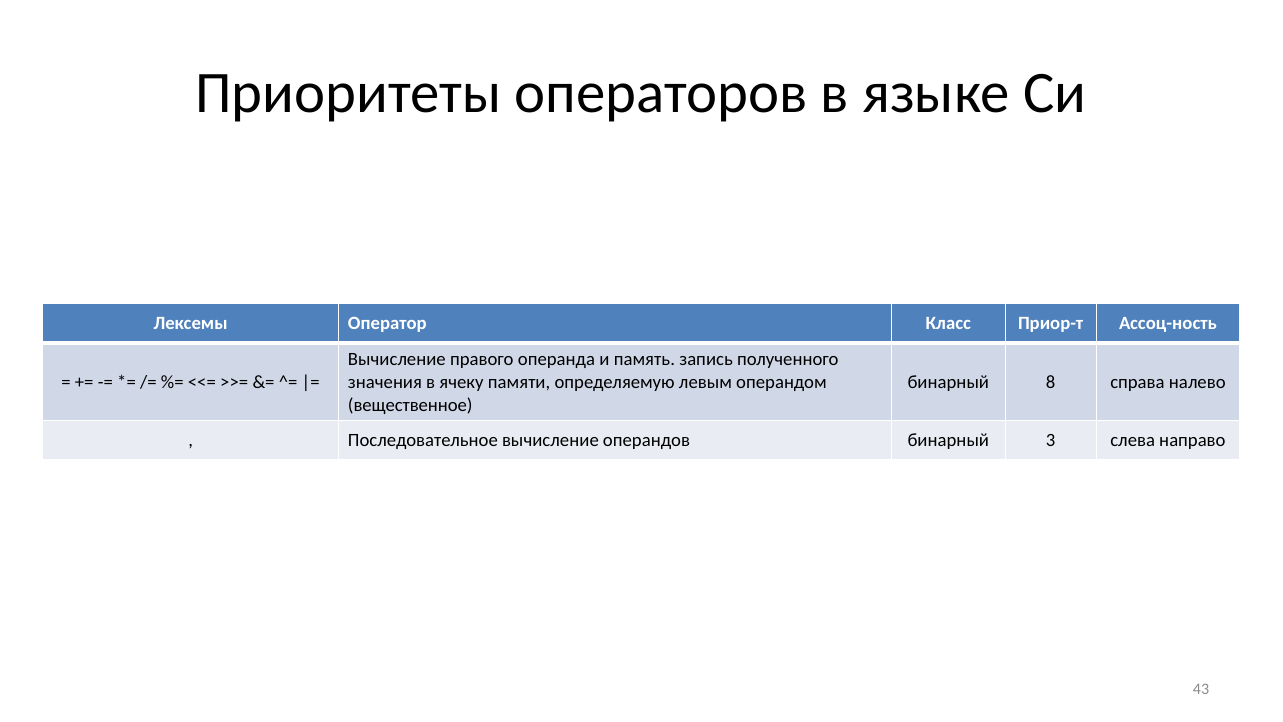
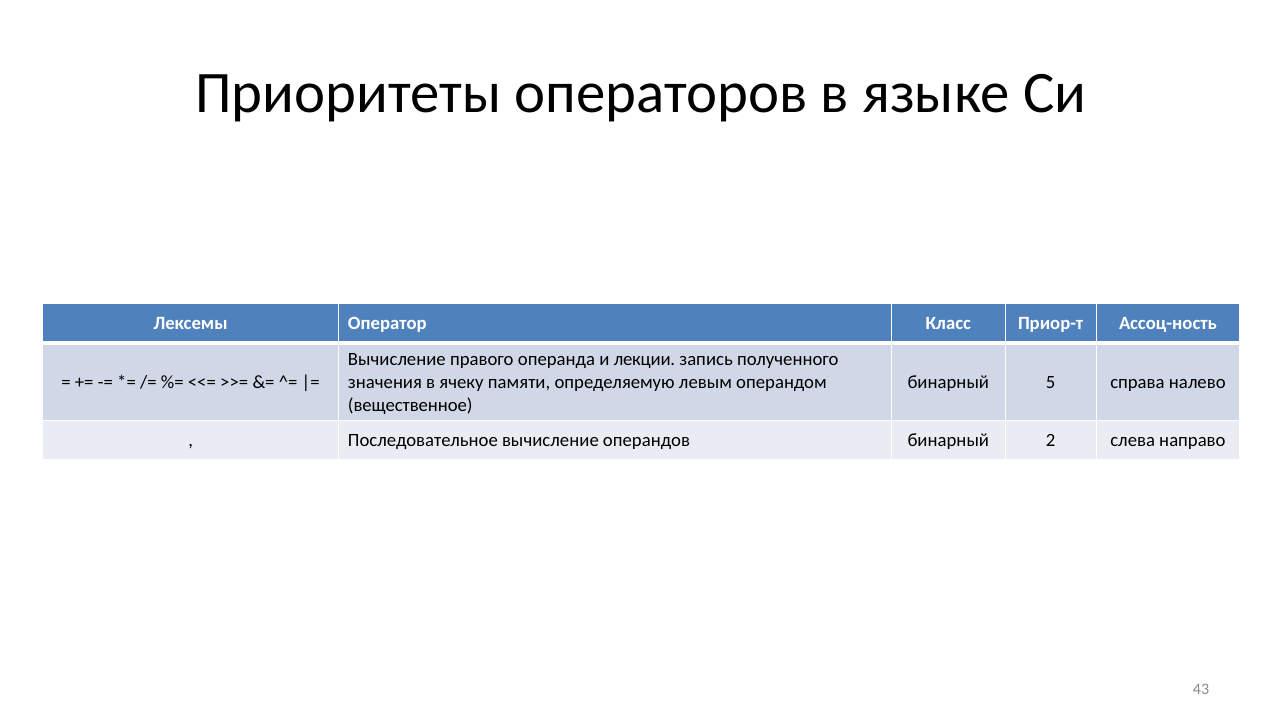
память: память -> лекции
8: 8 -> 5
3: 3 -> 2
